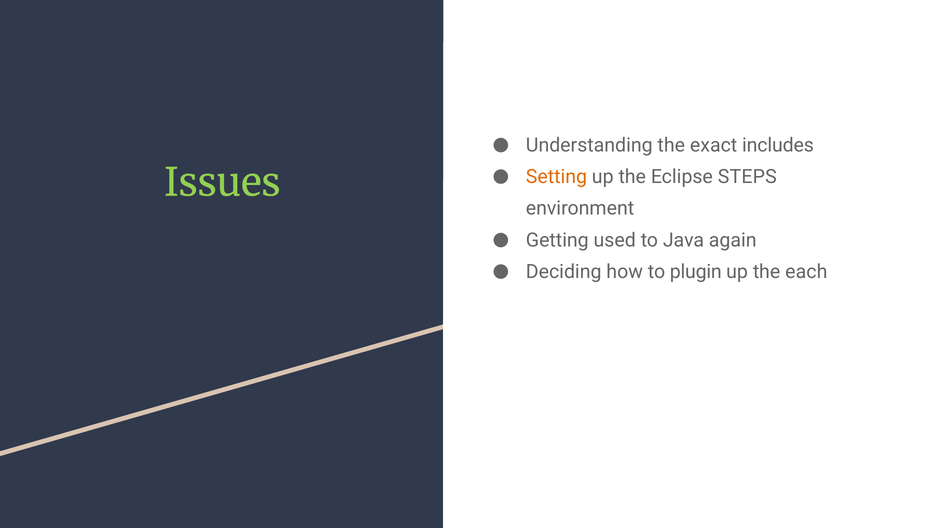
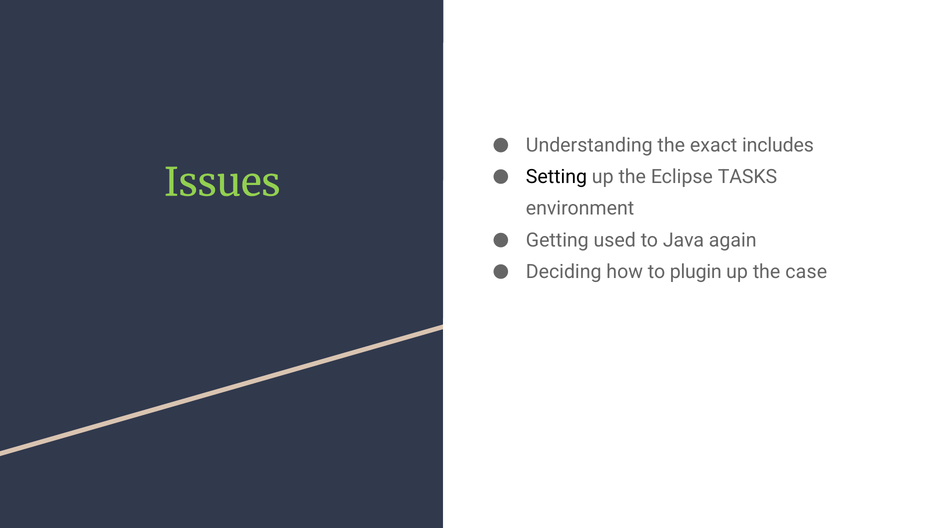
Setting colour: orange -> black
STEPS: STEPS -> TASKS
each: each -> case
